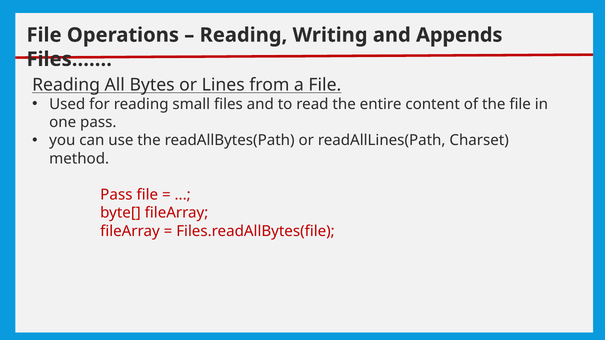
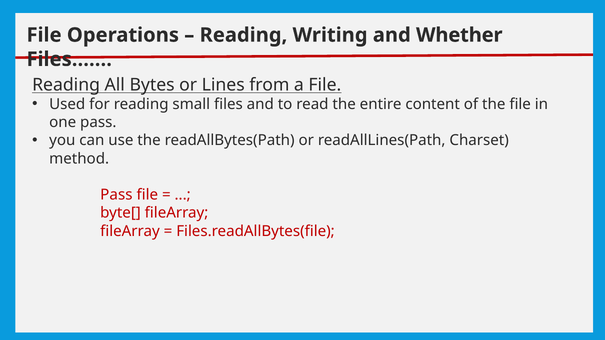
Appends: Appends -> Whether
